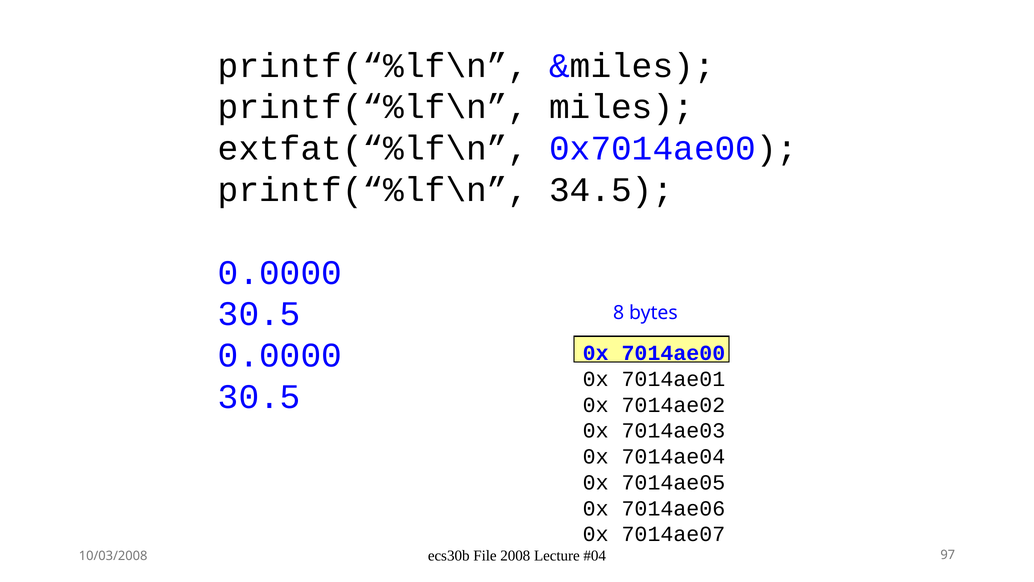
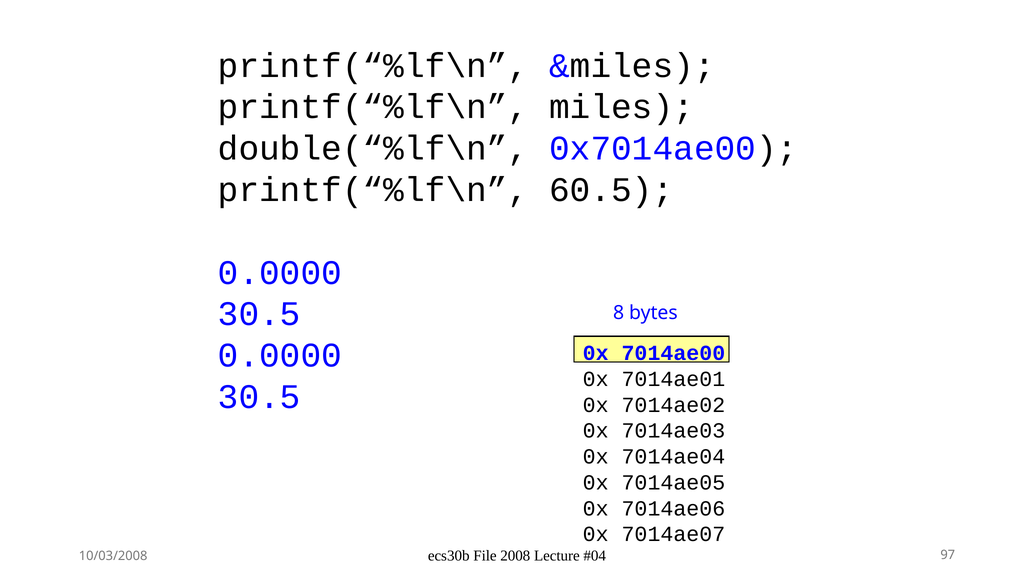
extfat(“%lf\n: extfat(“%lf\n -> double(“%lf\n
34.5: 34.5 -> 60.5
